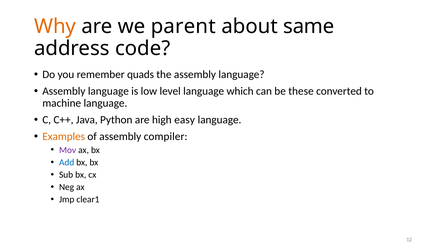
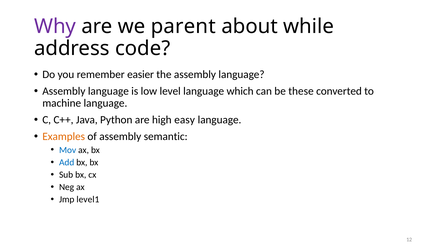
Why colour: orange -> purple
same: same -> while
quads: quads -> easier
compiler: compiler -> semantic
Mov colour: purple -> blue
clear1: clear1 -> level1
